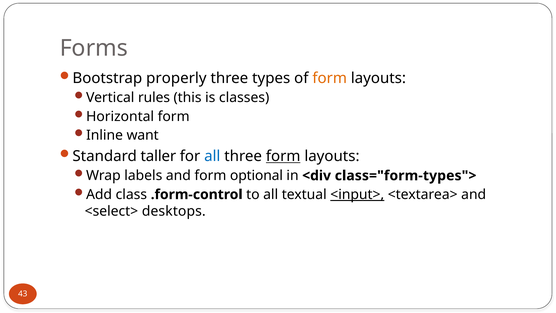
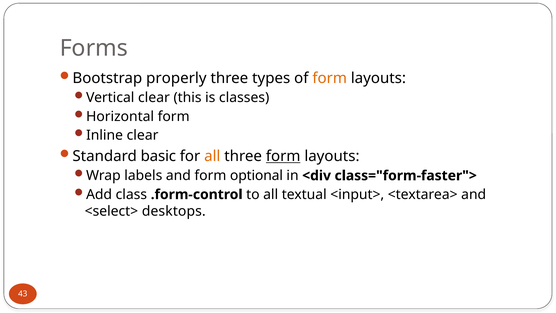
Vertical rules: rules -> clear
Inline want: want -> clear
taller: taller -> basic
all at (212, 156) colour: blue -> orange
class="form-types">: class="form-types"> -> class="form-faster">
<input> underline: present -> none
